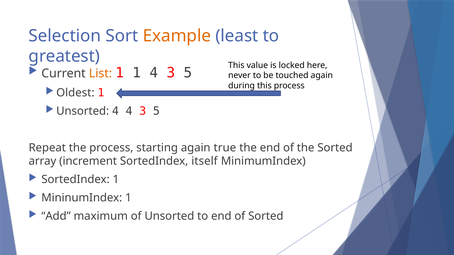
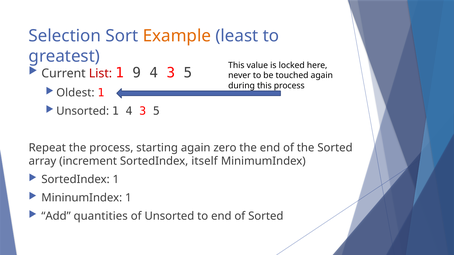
List colour: orange -> red
1 1: 1 -> 9
Unsorted 4: 4 -> 1
true: true -> zero
maximum: maximum -> quantities
